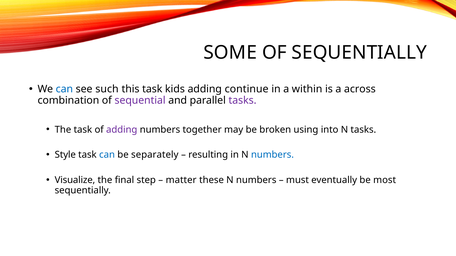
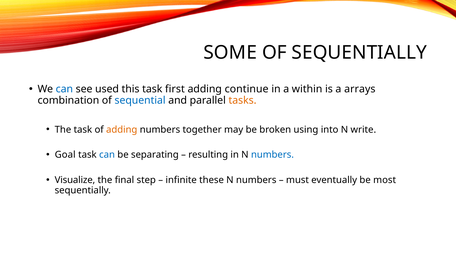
such: such -> used
kids: kids -> first
across: across -> arrays
sequential colour: purple -> blue
tasks at (243, 101) colour: purple -> orange
adding at (122, 130) colour: purple -> orange
N tasks: tasks -> write
Style: Style -> Goal
separately: separately -> separating
matter: matter -> infinite
